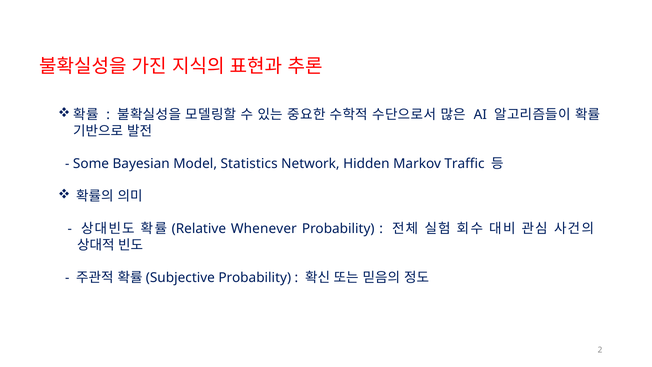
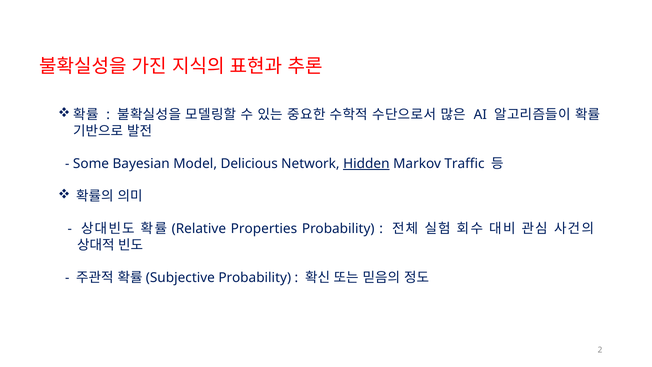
Statistics: Statistics -> Delicious
Hidden underline: none -> present
Whenever: Whenever -> Properties
